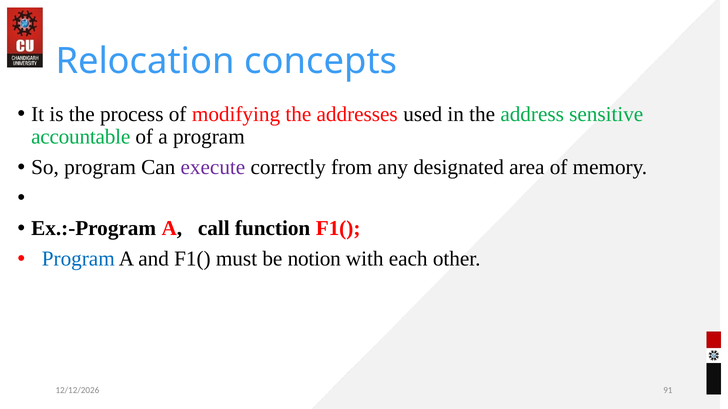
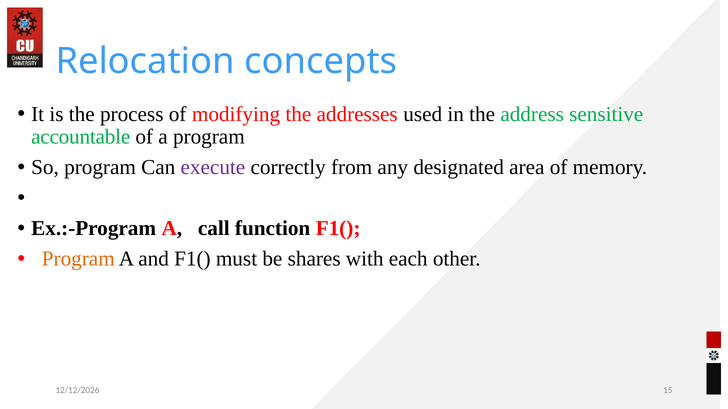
Program at (78, 259) colour: blue -> orange
notion: notion -> shares
91: 91 -> 15
